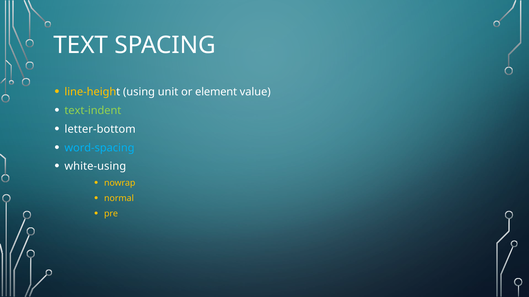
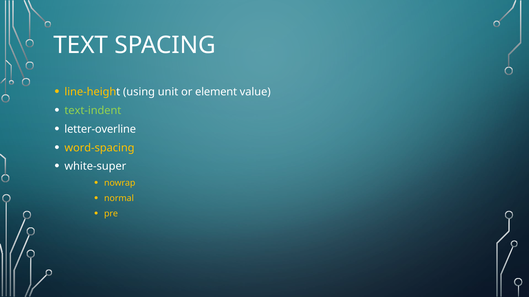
letter-bottom: letter-bottom -> letter-overline
word-spacing colour: light blue -> yellow
white-using: white-using -> white-super
